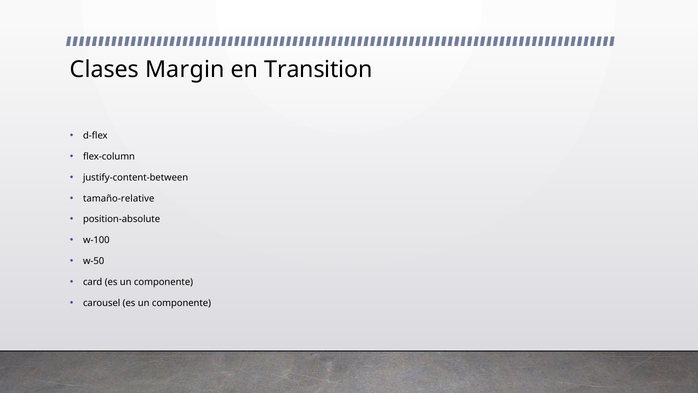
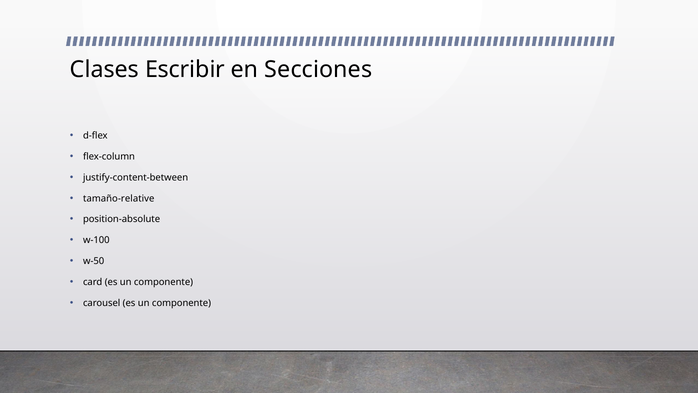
Margin: Margin -> Escribir
Transition: Transition -> Secciones
